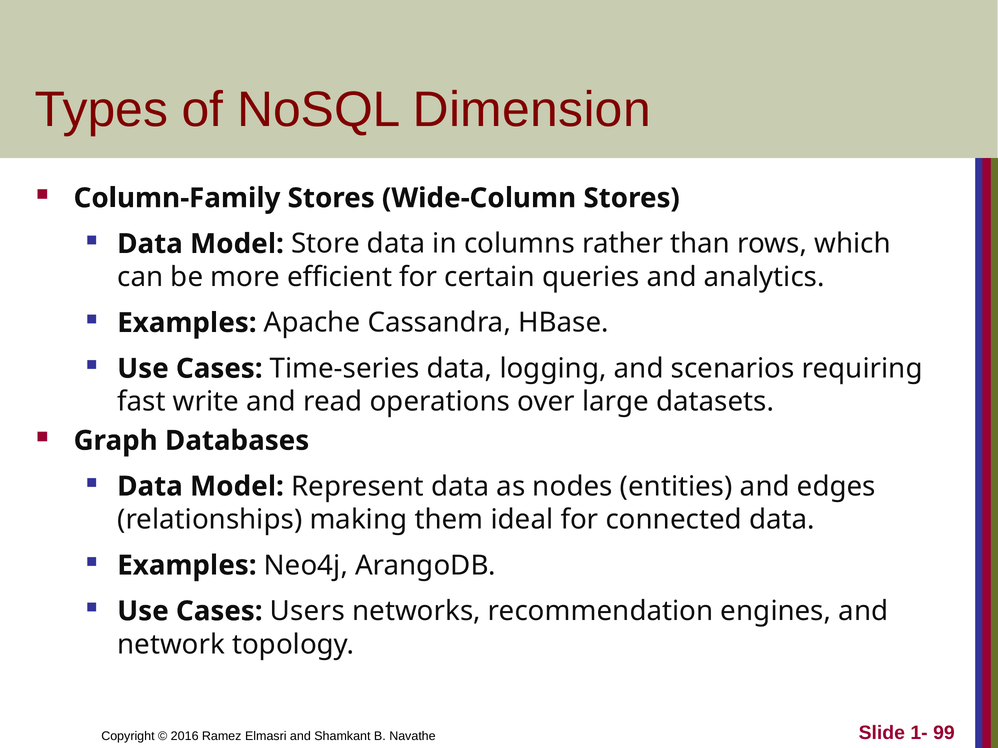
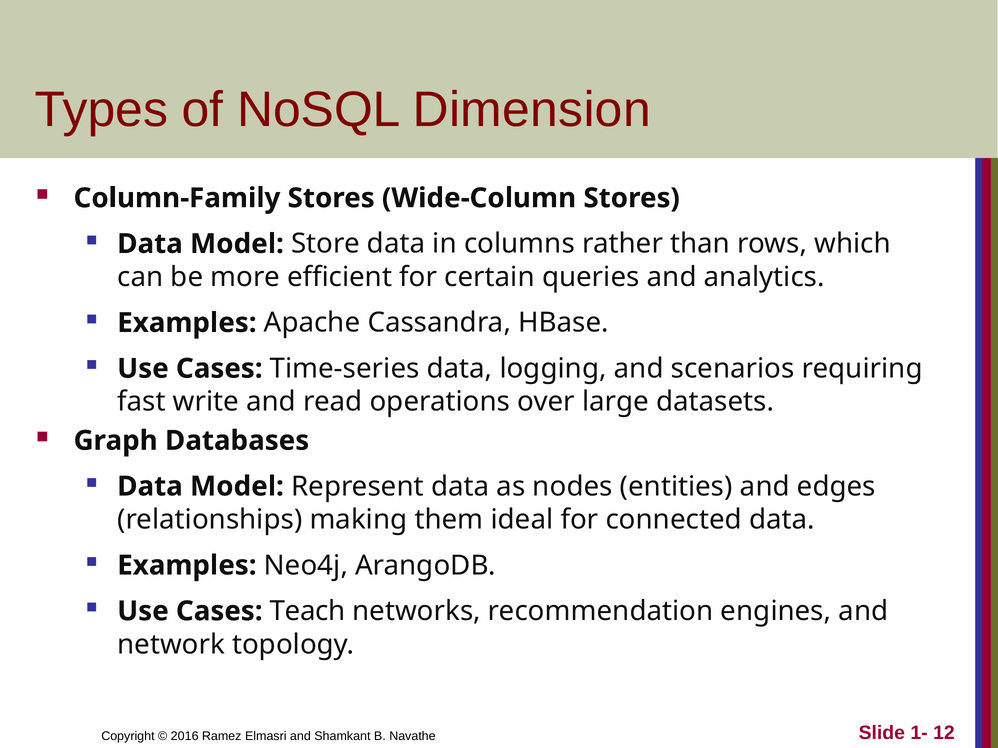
Users: Users -> Teach
99: 99 -> 12
